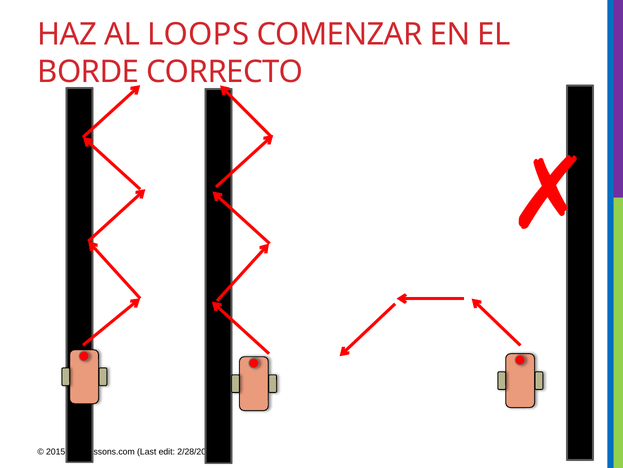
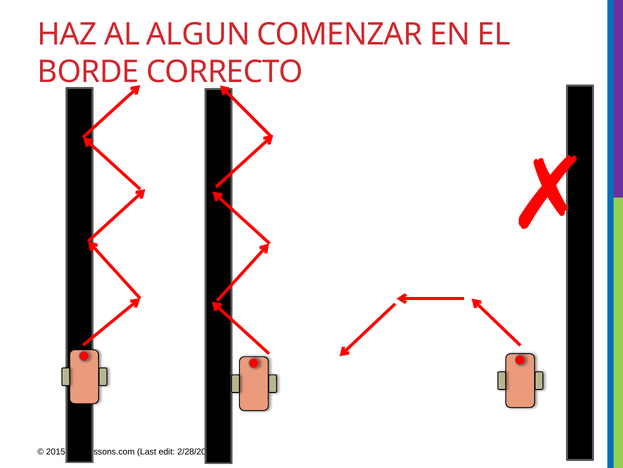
LOOPS: LOOPS -> ALGUN
